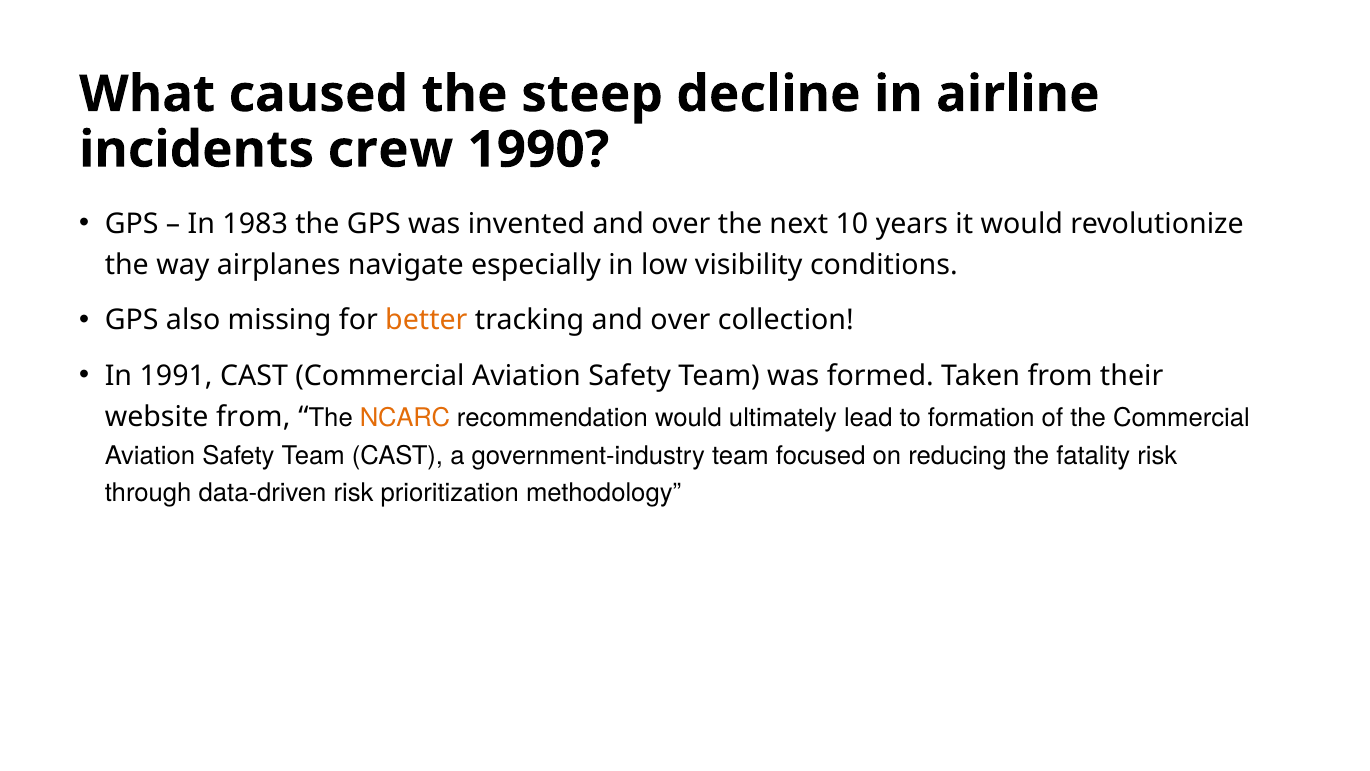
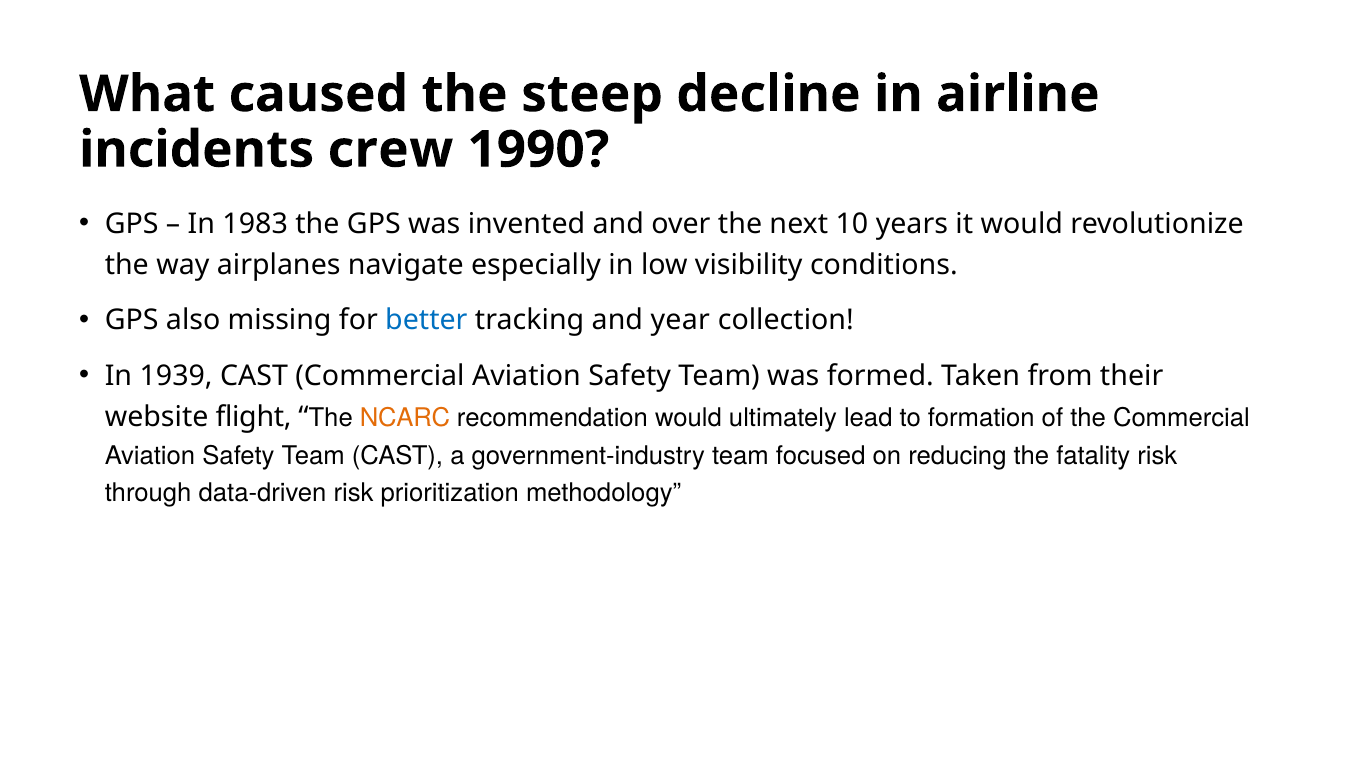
better colour: orange -> blue
tracking and over: over -> year
1991: 1991 -> 1939
website from: from -> flight
